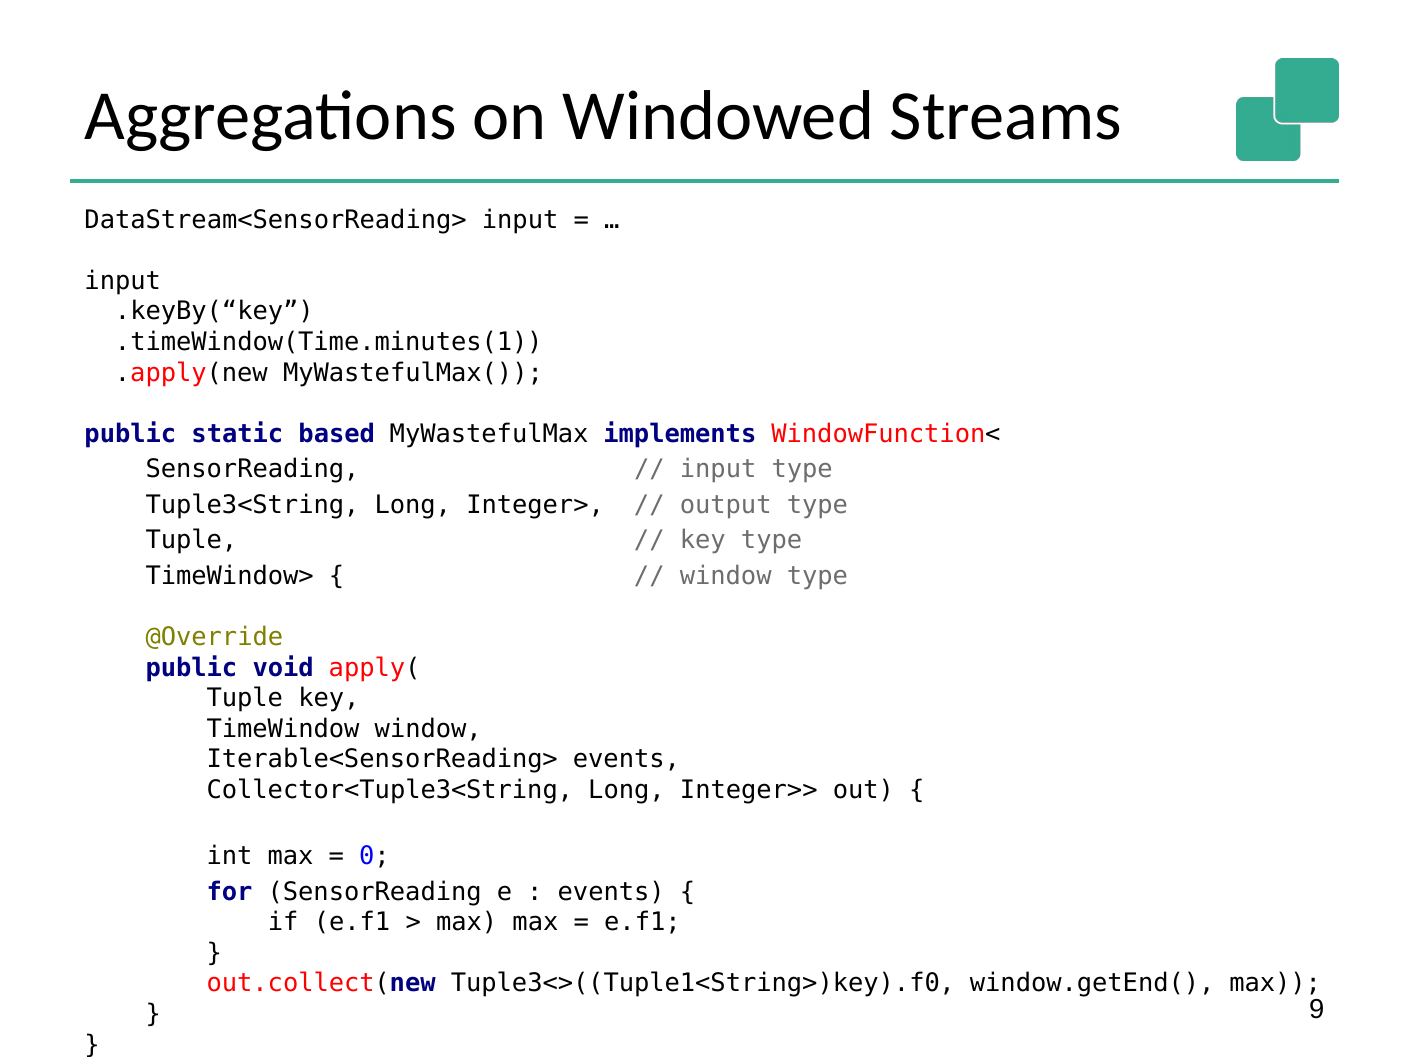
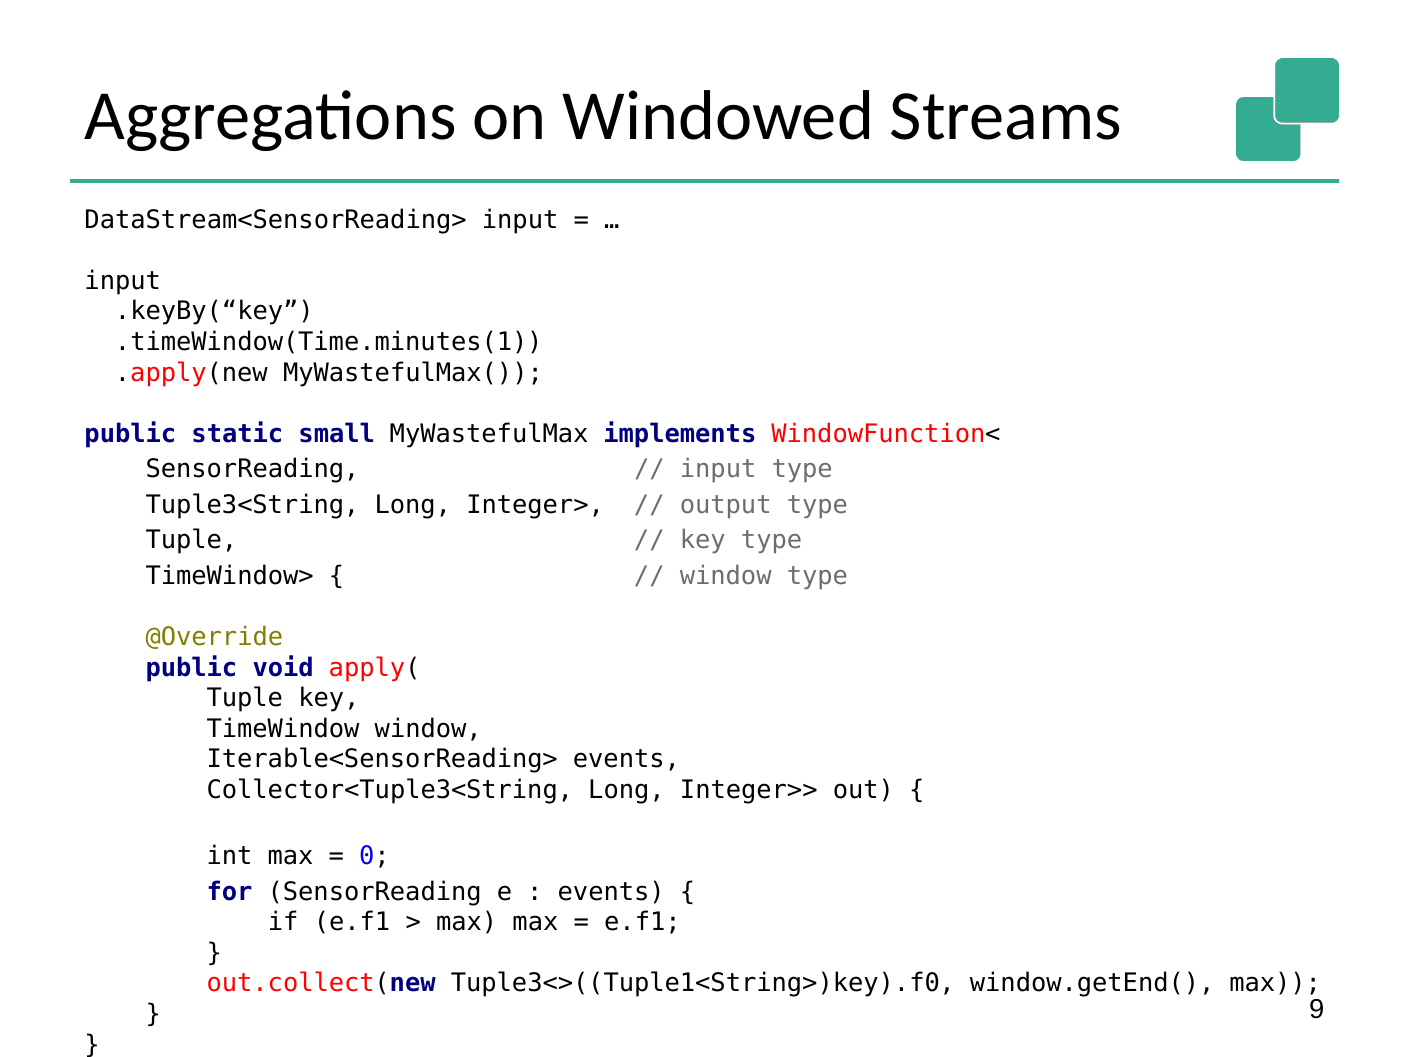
based: based -> small
